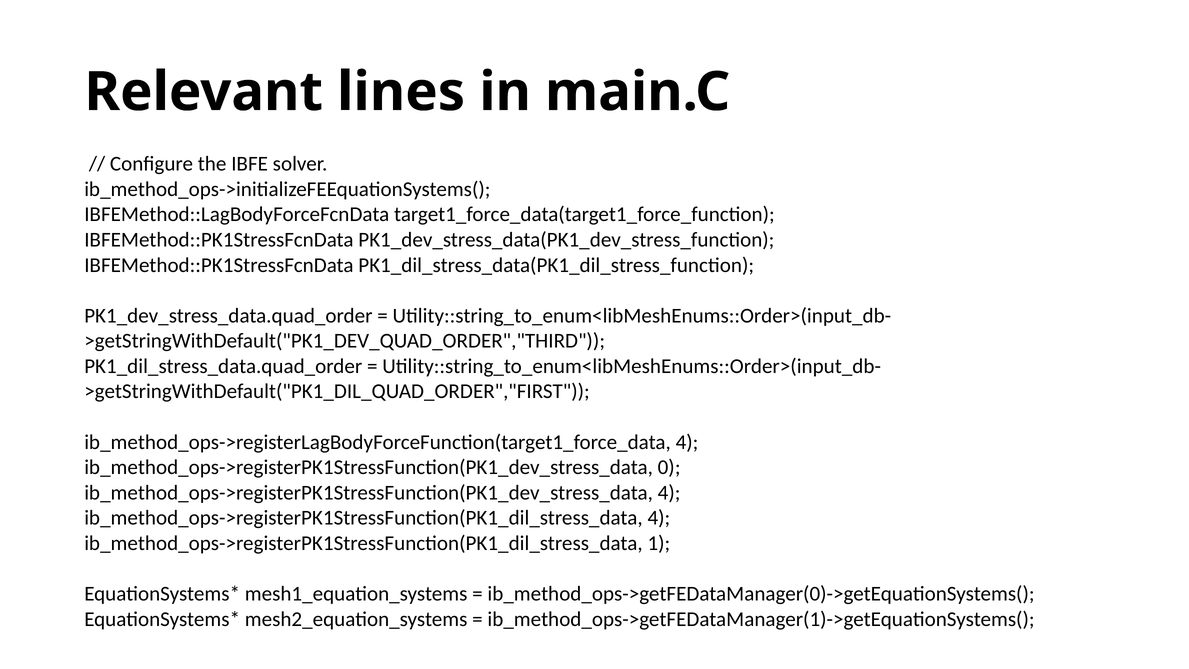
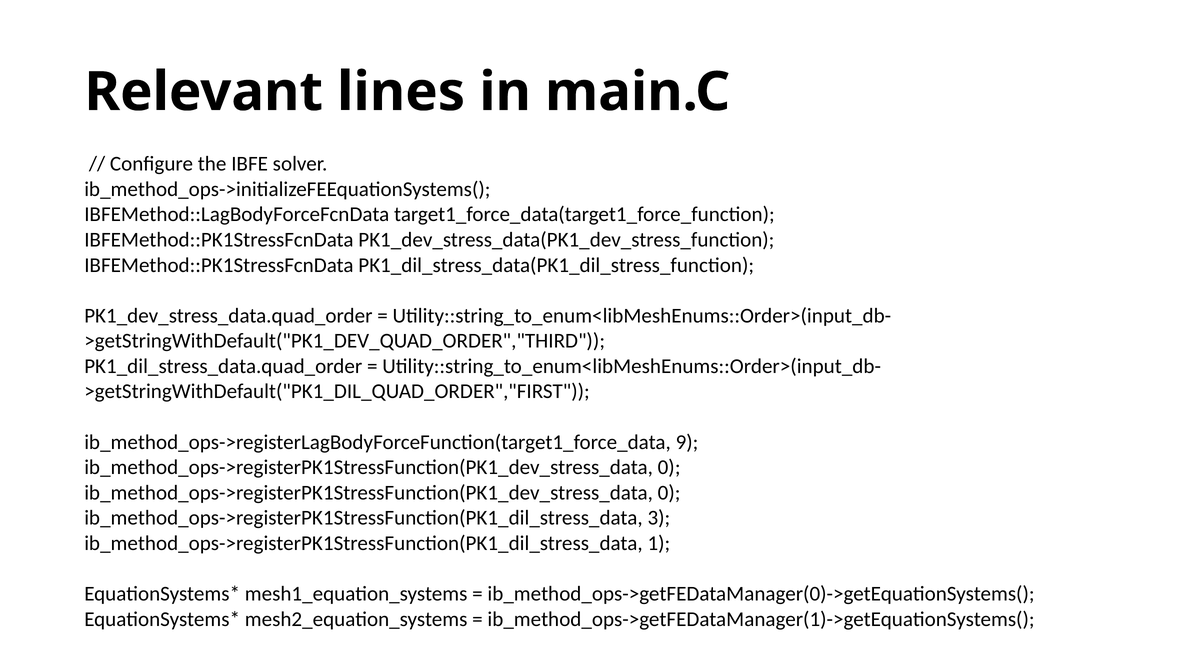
ib_method_ops->registerLagBodyForceFunction(target1_force_data 4: 4 -> 9
4 at (669, 493): 4 -> 0
ib_method_ops->registerPK1StressFunction(PK1_dil_stress_data 4: 4 -> 3
